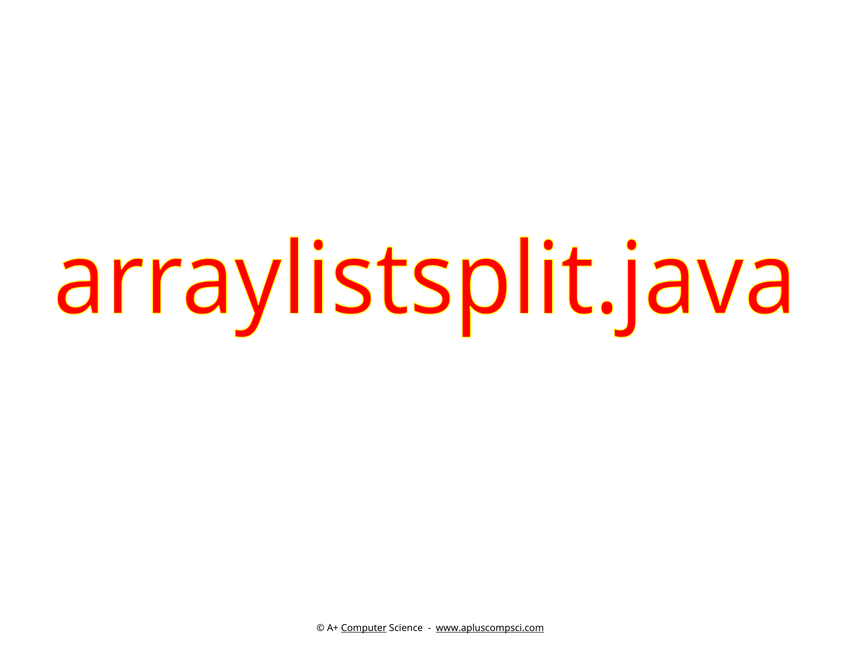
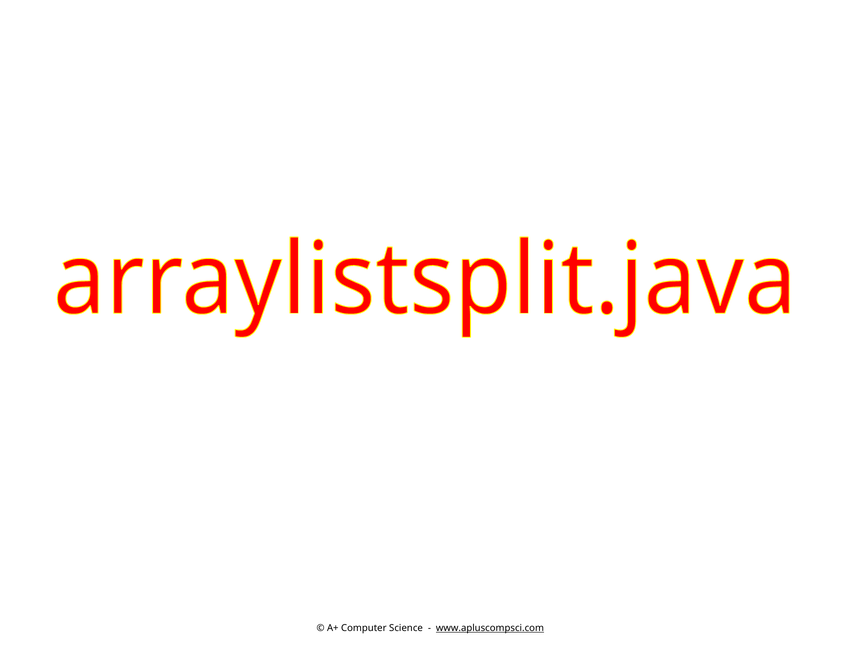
Computer underline: present -> none
